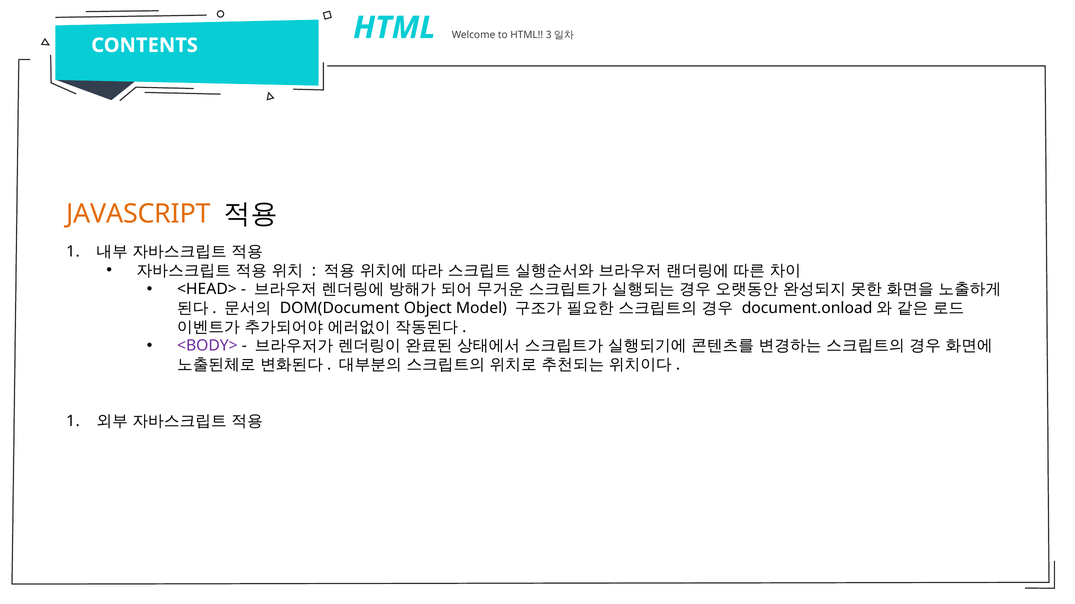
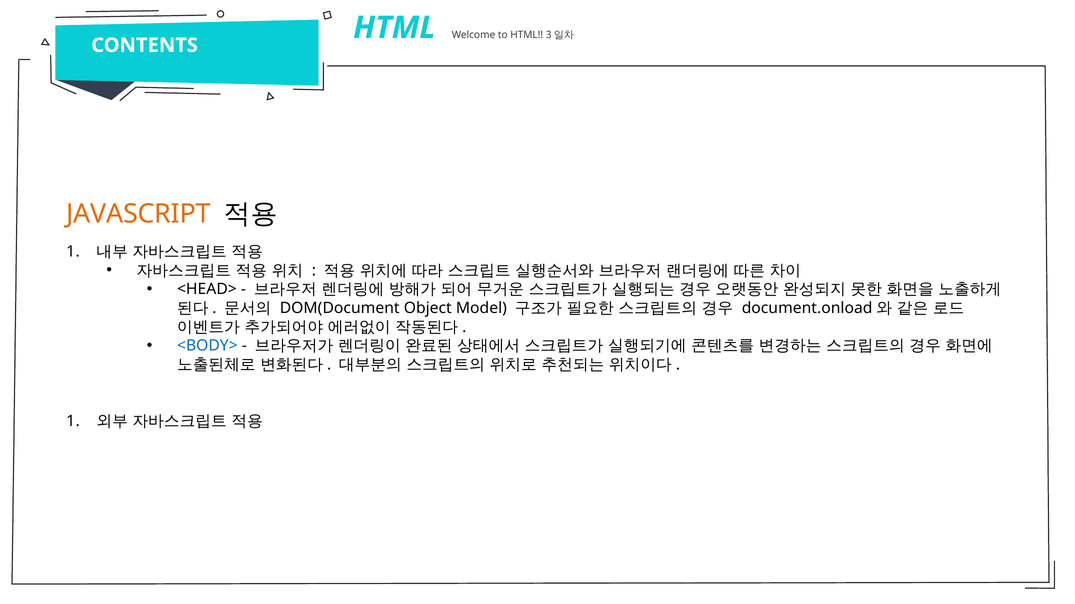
<BODY> colour: purple -> blue
